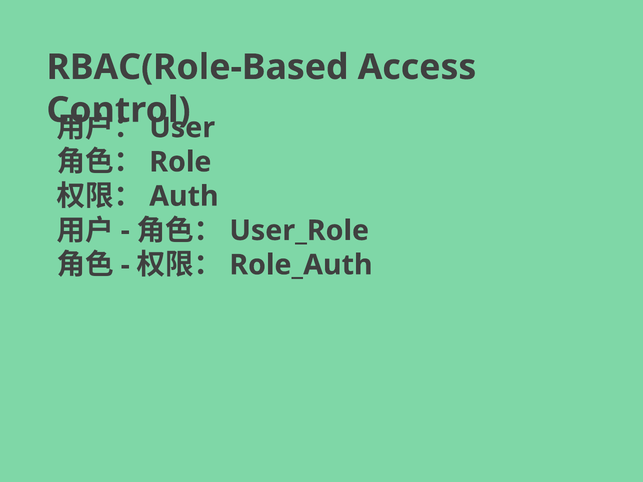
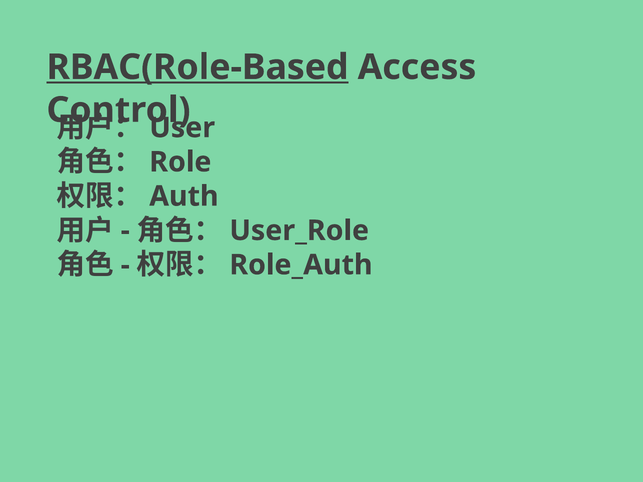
RBAC(Role-Based underline: none -> present
